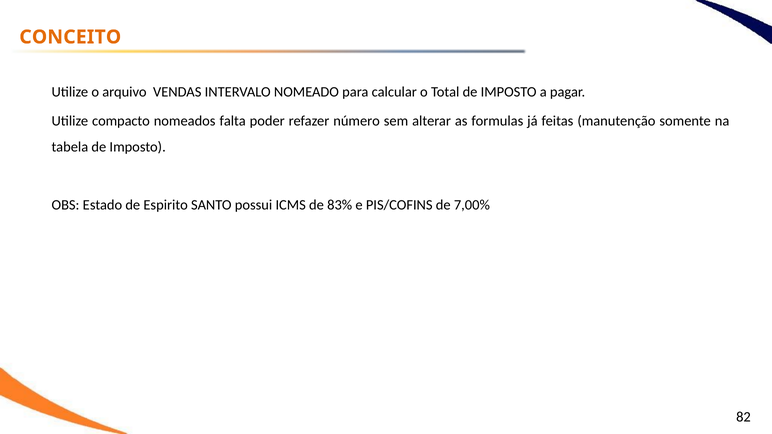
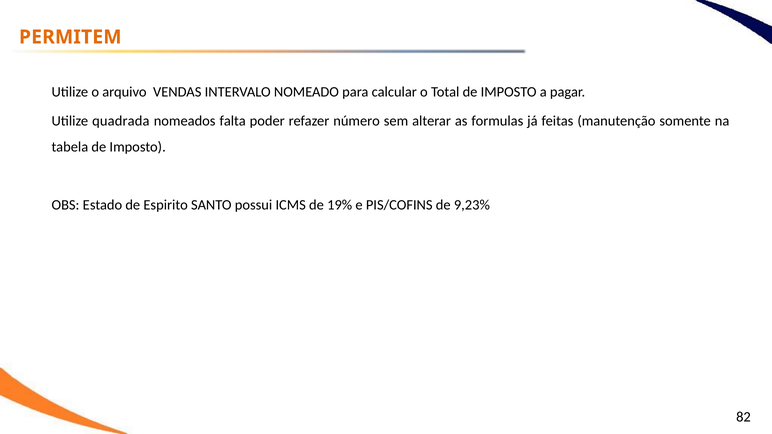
CONCEITO: CONCEITO -> PERMITEM
compacto: compacto -> quadrada
83%: 83% -> 19%
7,00%: 7,00% -> 9,23%
